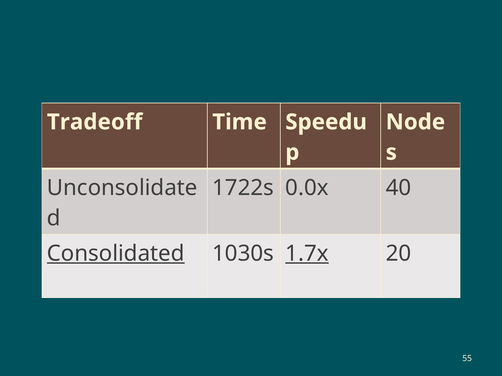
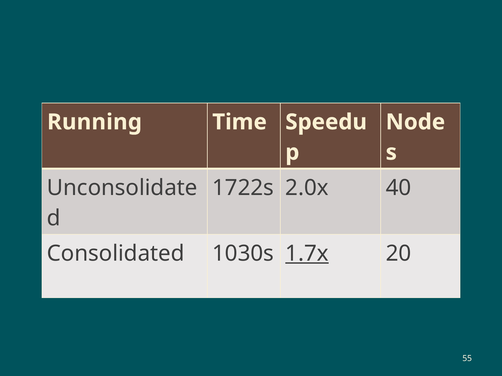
Tradeoff: Tradeoff -> Running
0.0x: 0.0x -> 2.0x
Consolidated underline: present -> none
